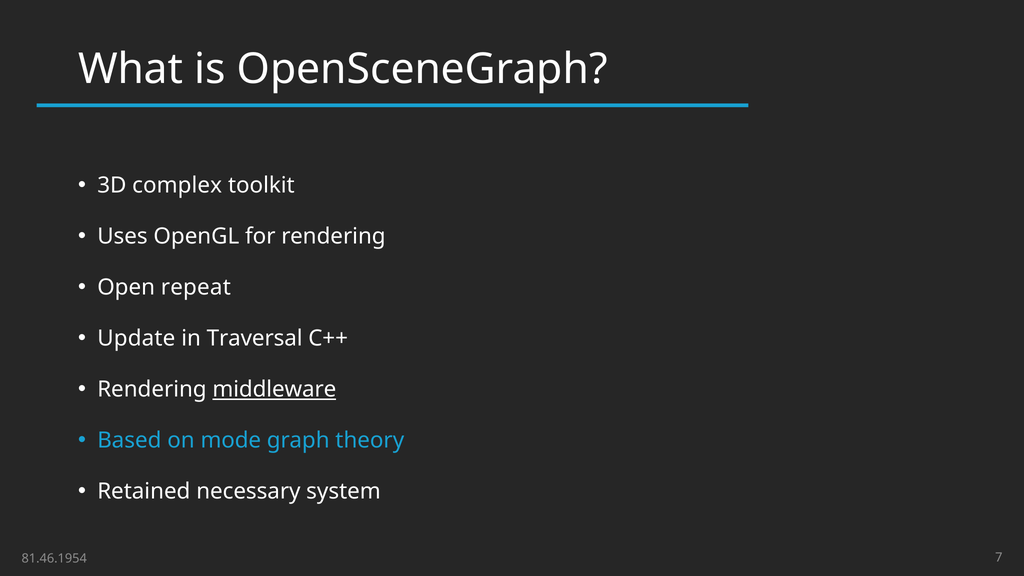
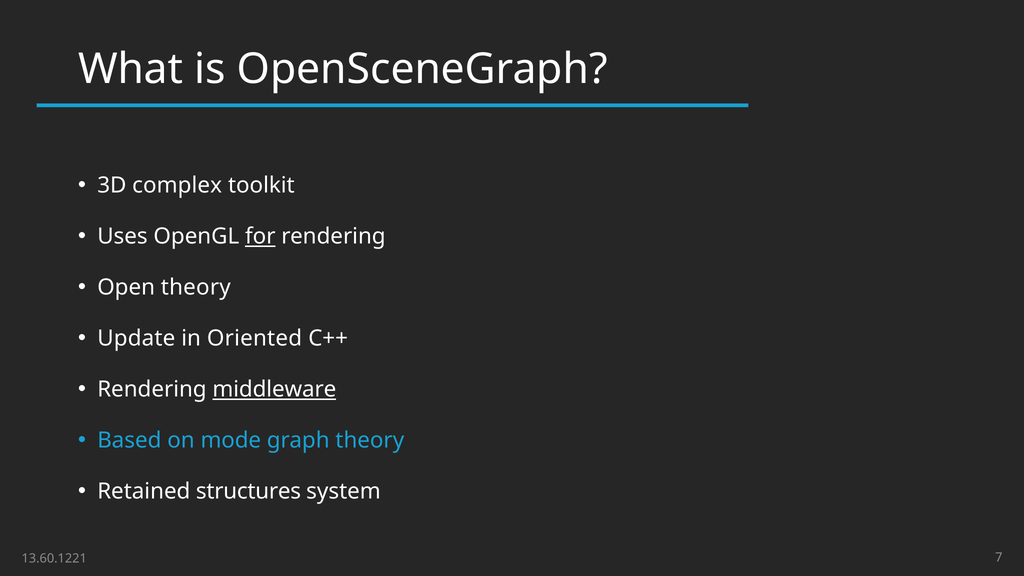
for underline: none -> present
Open repeat: repeat -> theory
Traversal: Traversal -> Oriented
necessary: necessary -> structures
81.46.1954: 81.46.1954 -> 13.60.1221
